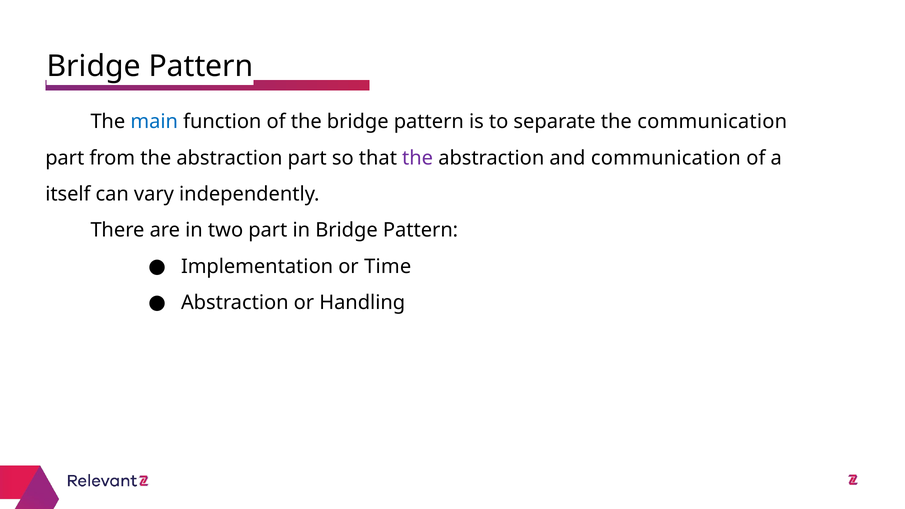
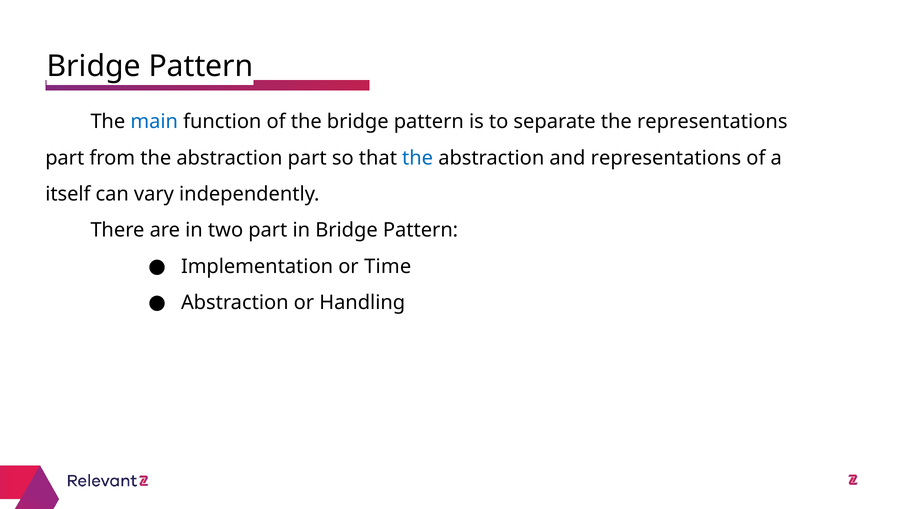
the communication: communication -> representations
the at (418, 158) colour: purple -> blue
and communication: communication -> representations
